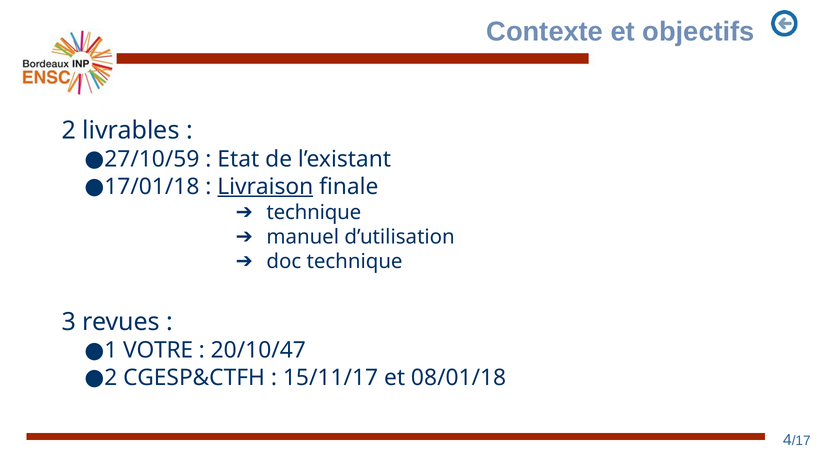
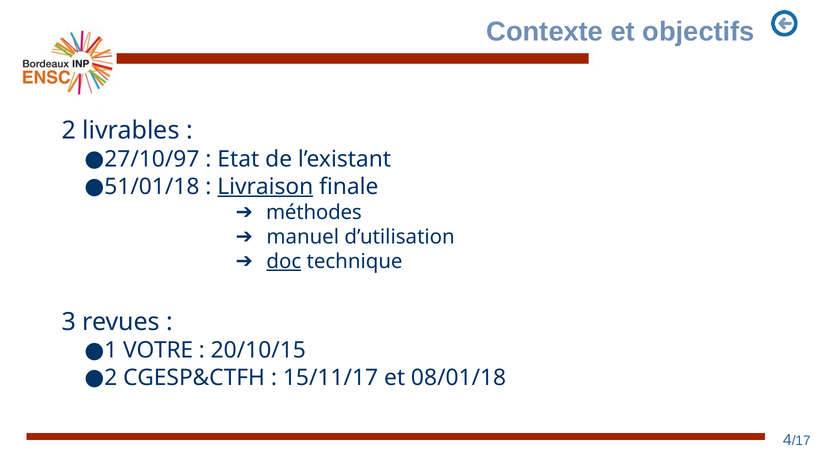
27/10/59: 27/10/59 -> 27/10/97
17/01/18: 17/01/18 -> 51/01/18
technique at (314, 212): technique -> méthodes
doc underline: none -> present
20/10/47: 20/10/47 -> 20/10/15
